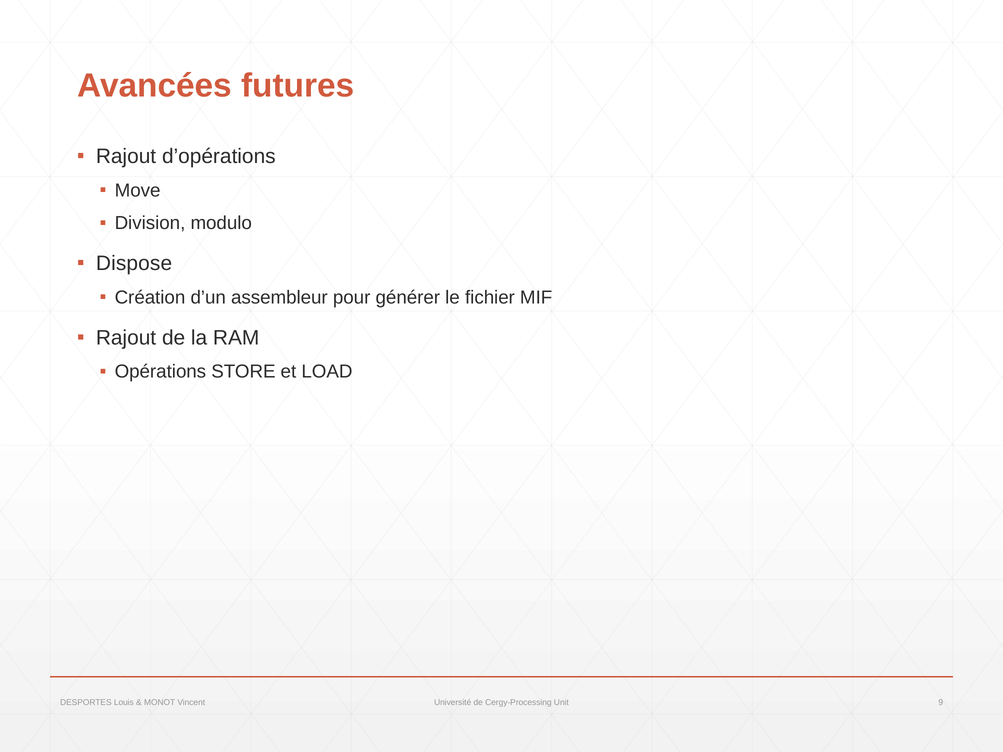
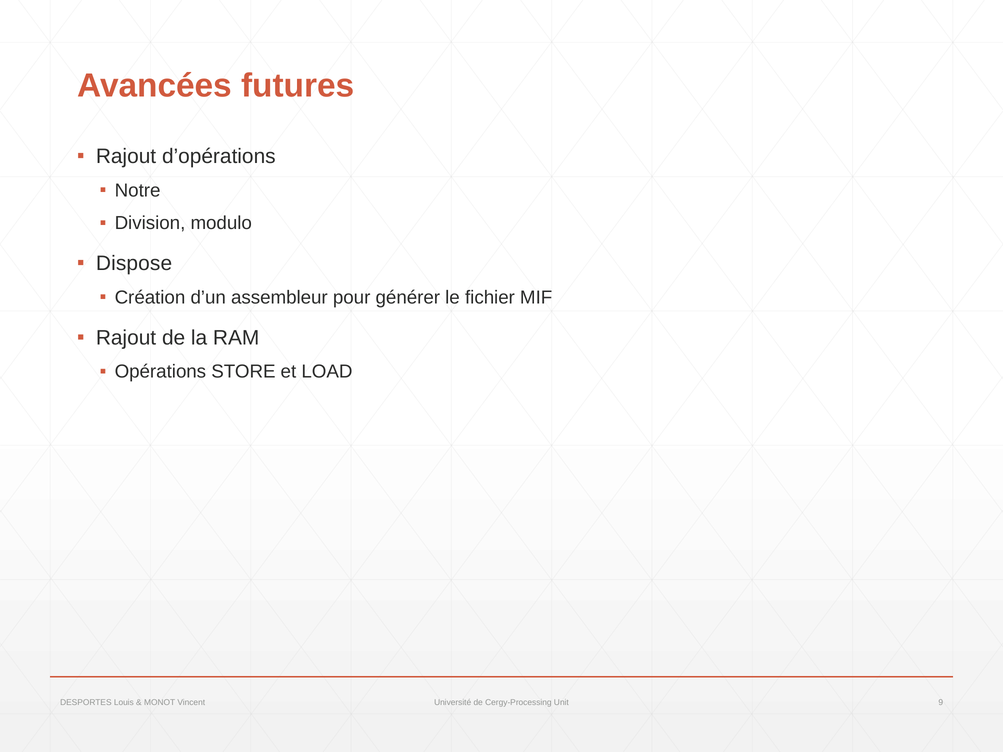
Move: Move -> Notre
